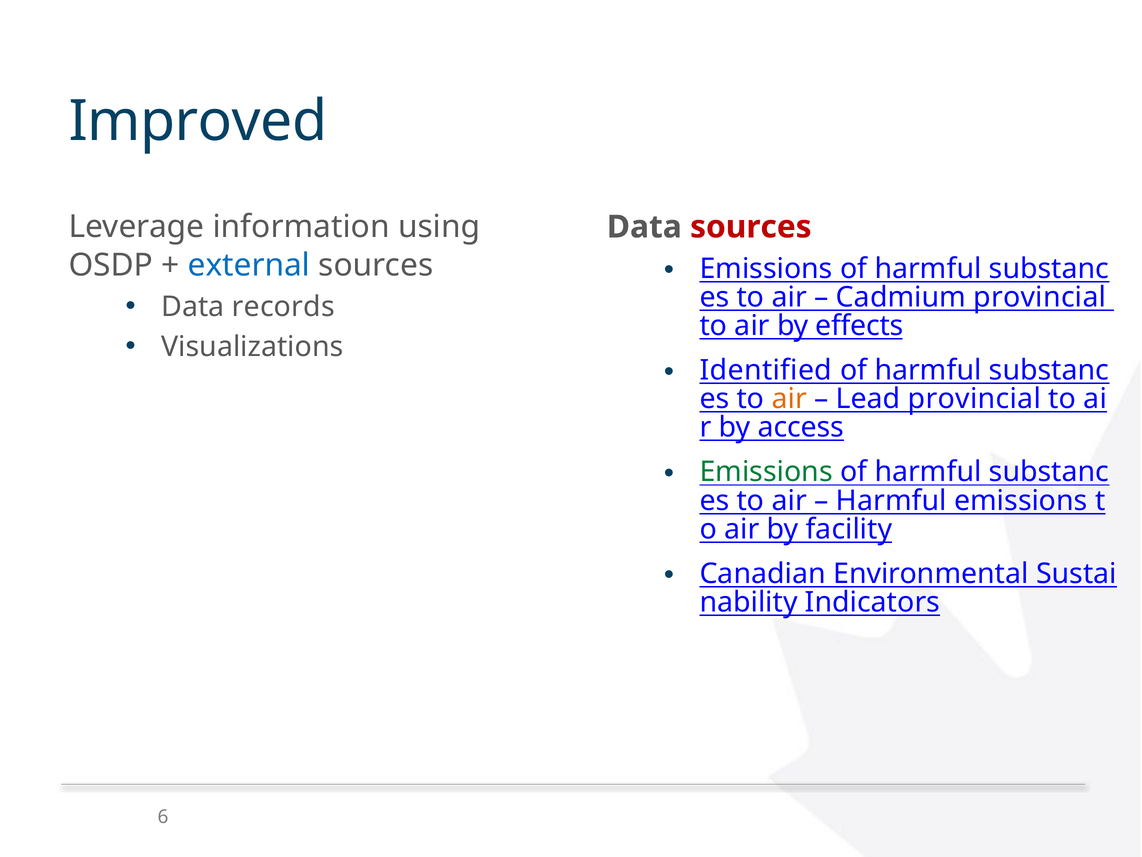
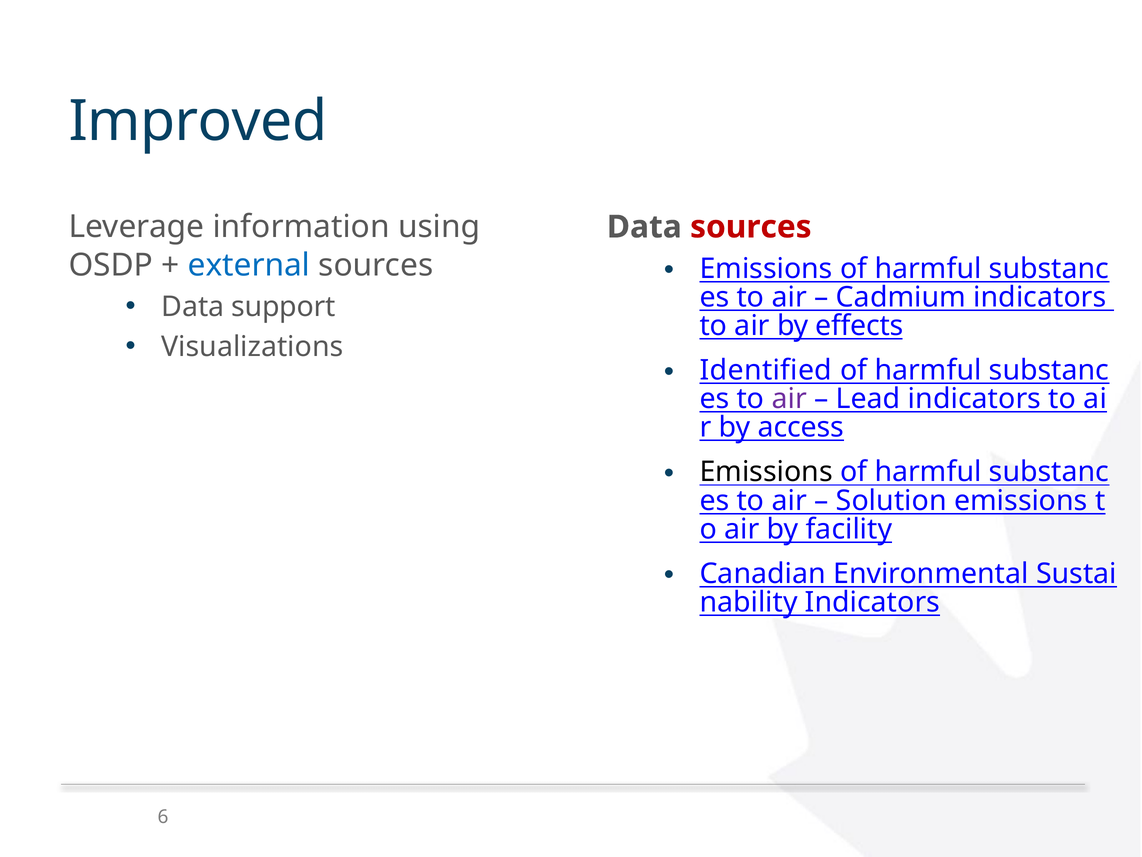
Cadmium provincial: provincial -> indicators
records: records -> support
air at (789, 399) colour: orange -> purple
Lead provincial: provincial -> indicators
Emissions at (766, 472) colour: green -> black
Harmful at (891, 500): Harmful -> Solution
